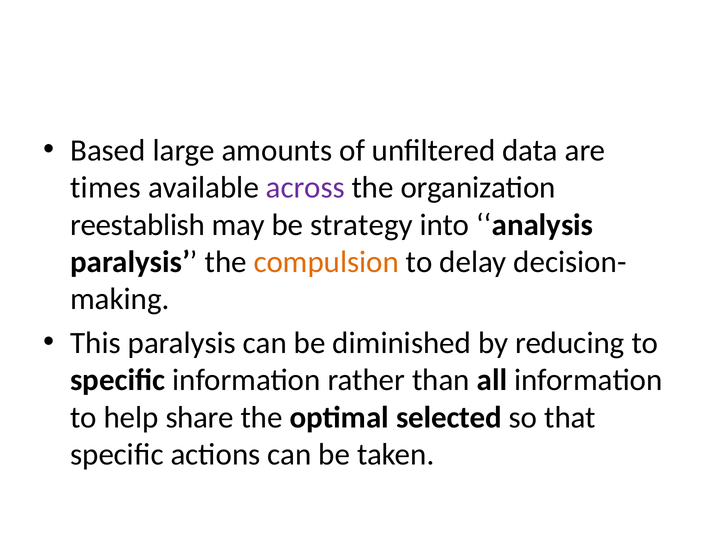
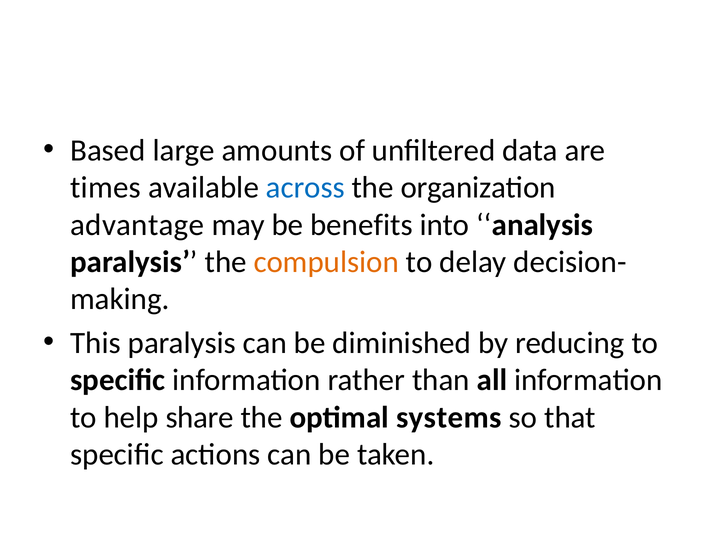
across colour: purple -> blue
reestablish: reestablish -> advantage
strategy: strategy -> benefits
selected: selected -> systems
